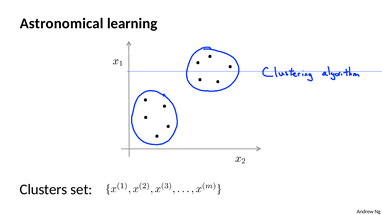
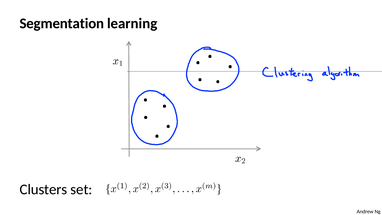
Astronomical: Astronomical -> Segmentation
